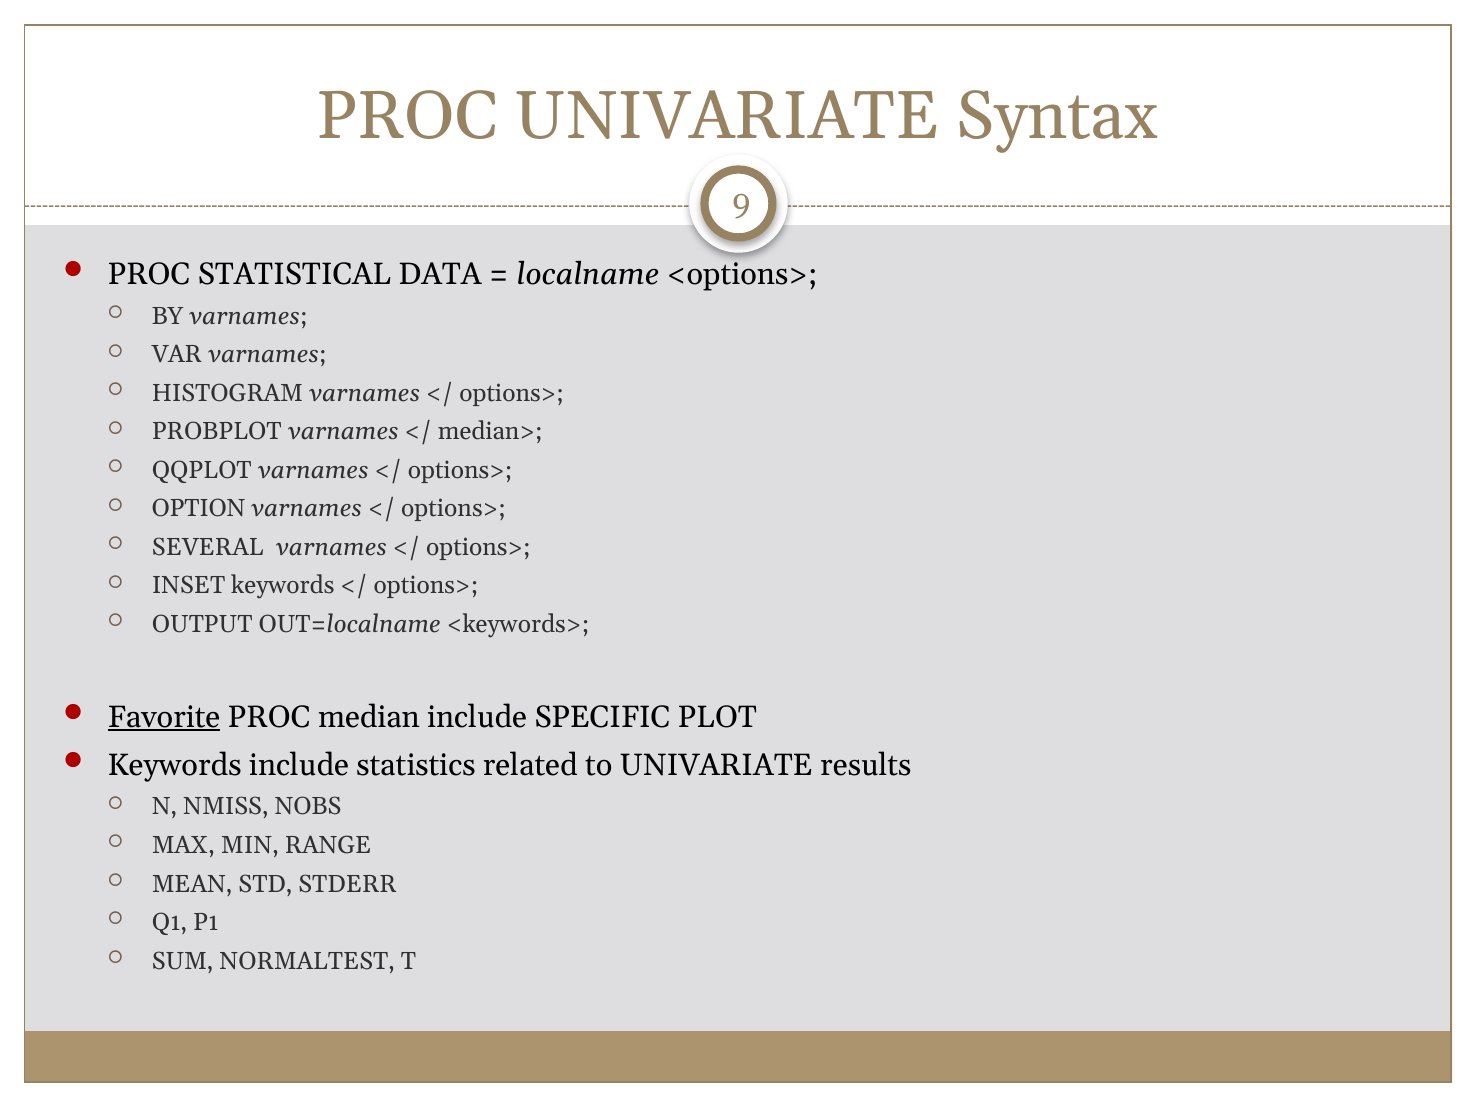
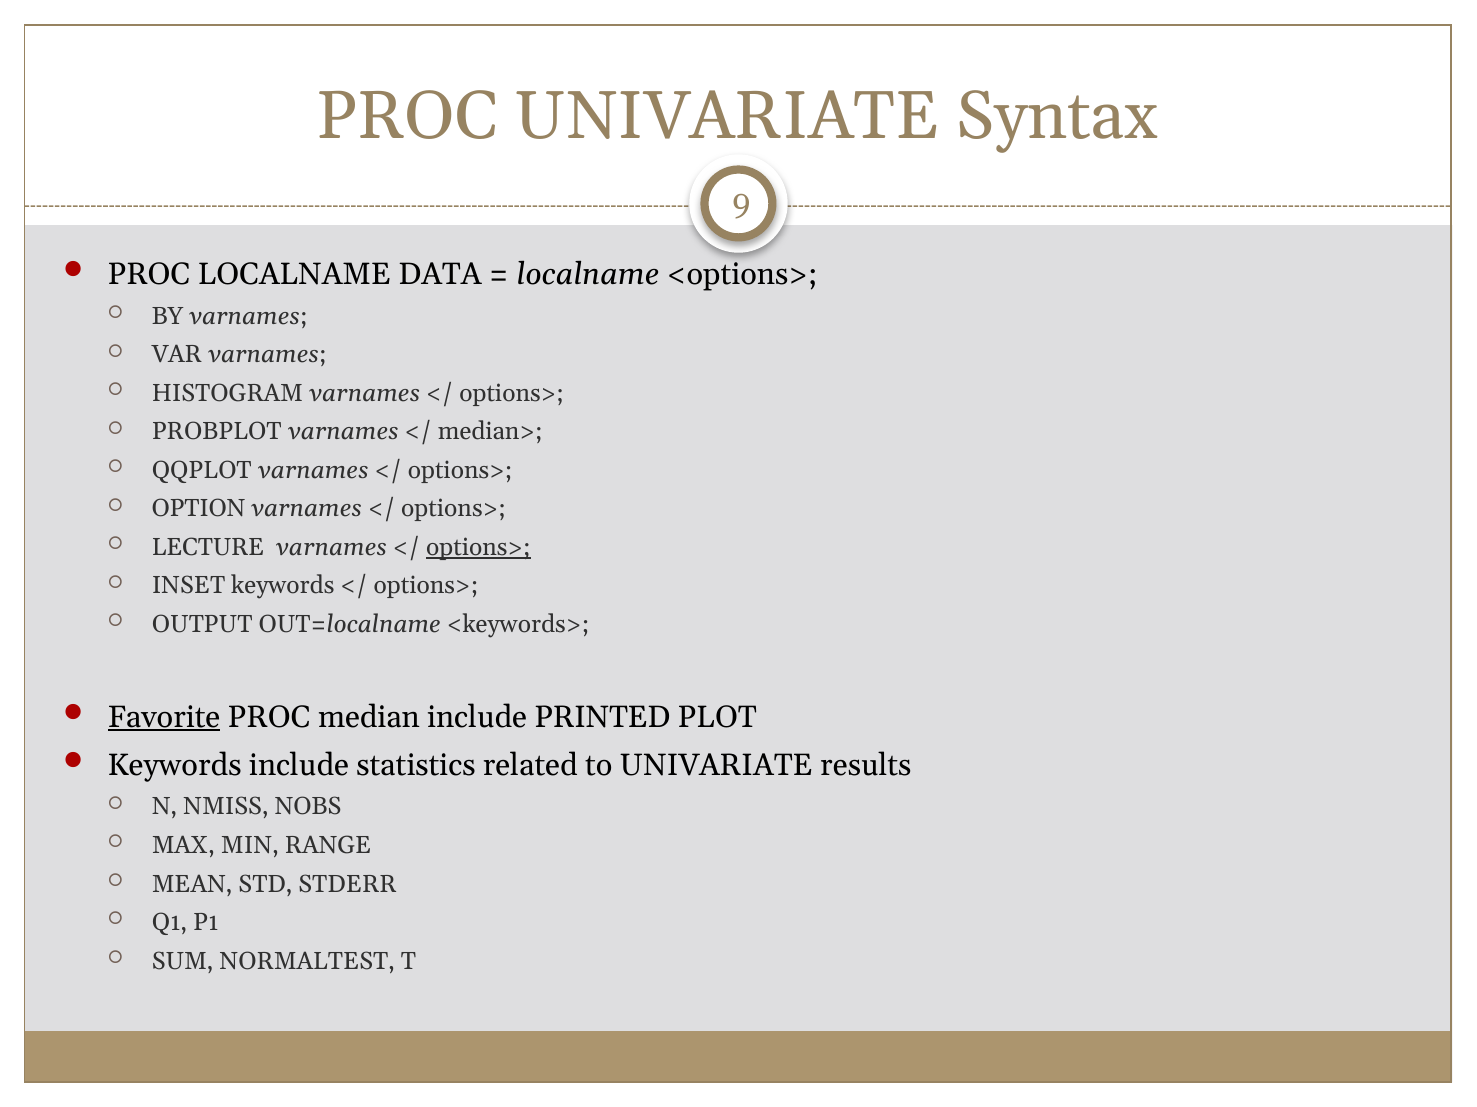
PROC STATISTICAL: STATISTICAL -> LOCALNAME
SEVERAL: SEVERAL -> LECTURE
options> at (479, 548) underline: none -> present
SPECIFIC: SPECIFIC -> PRINTED
